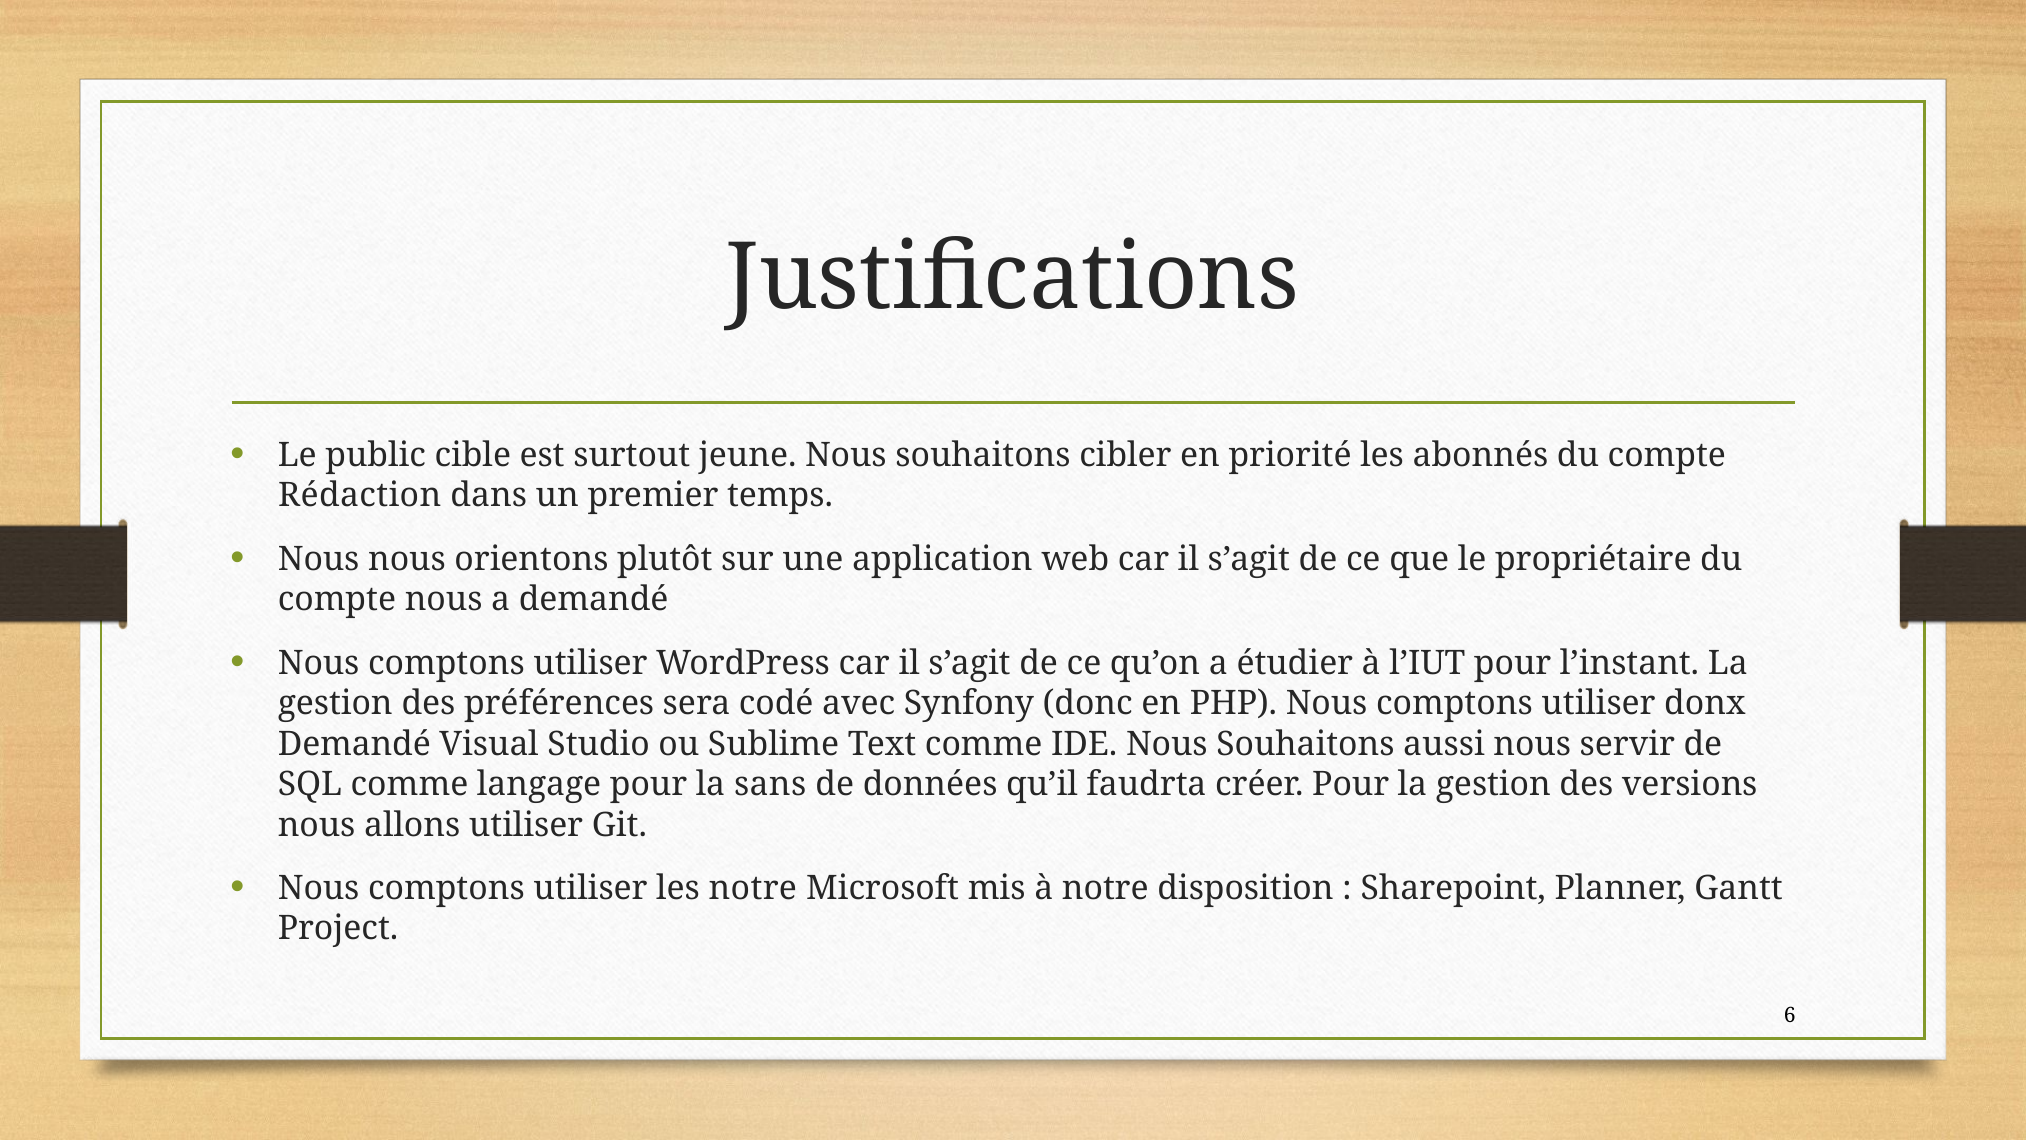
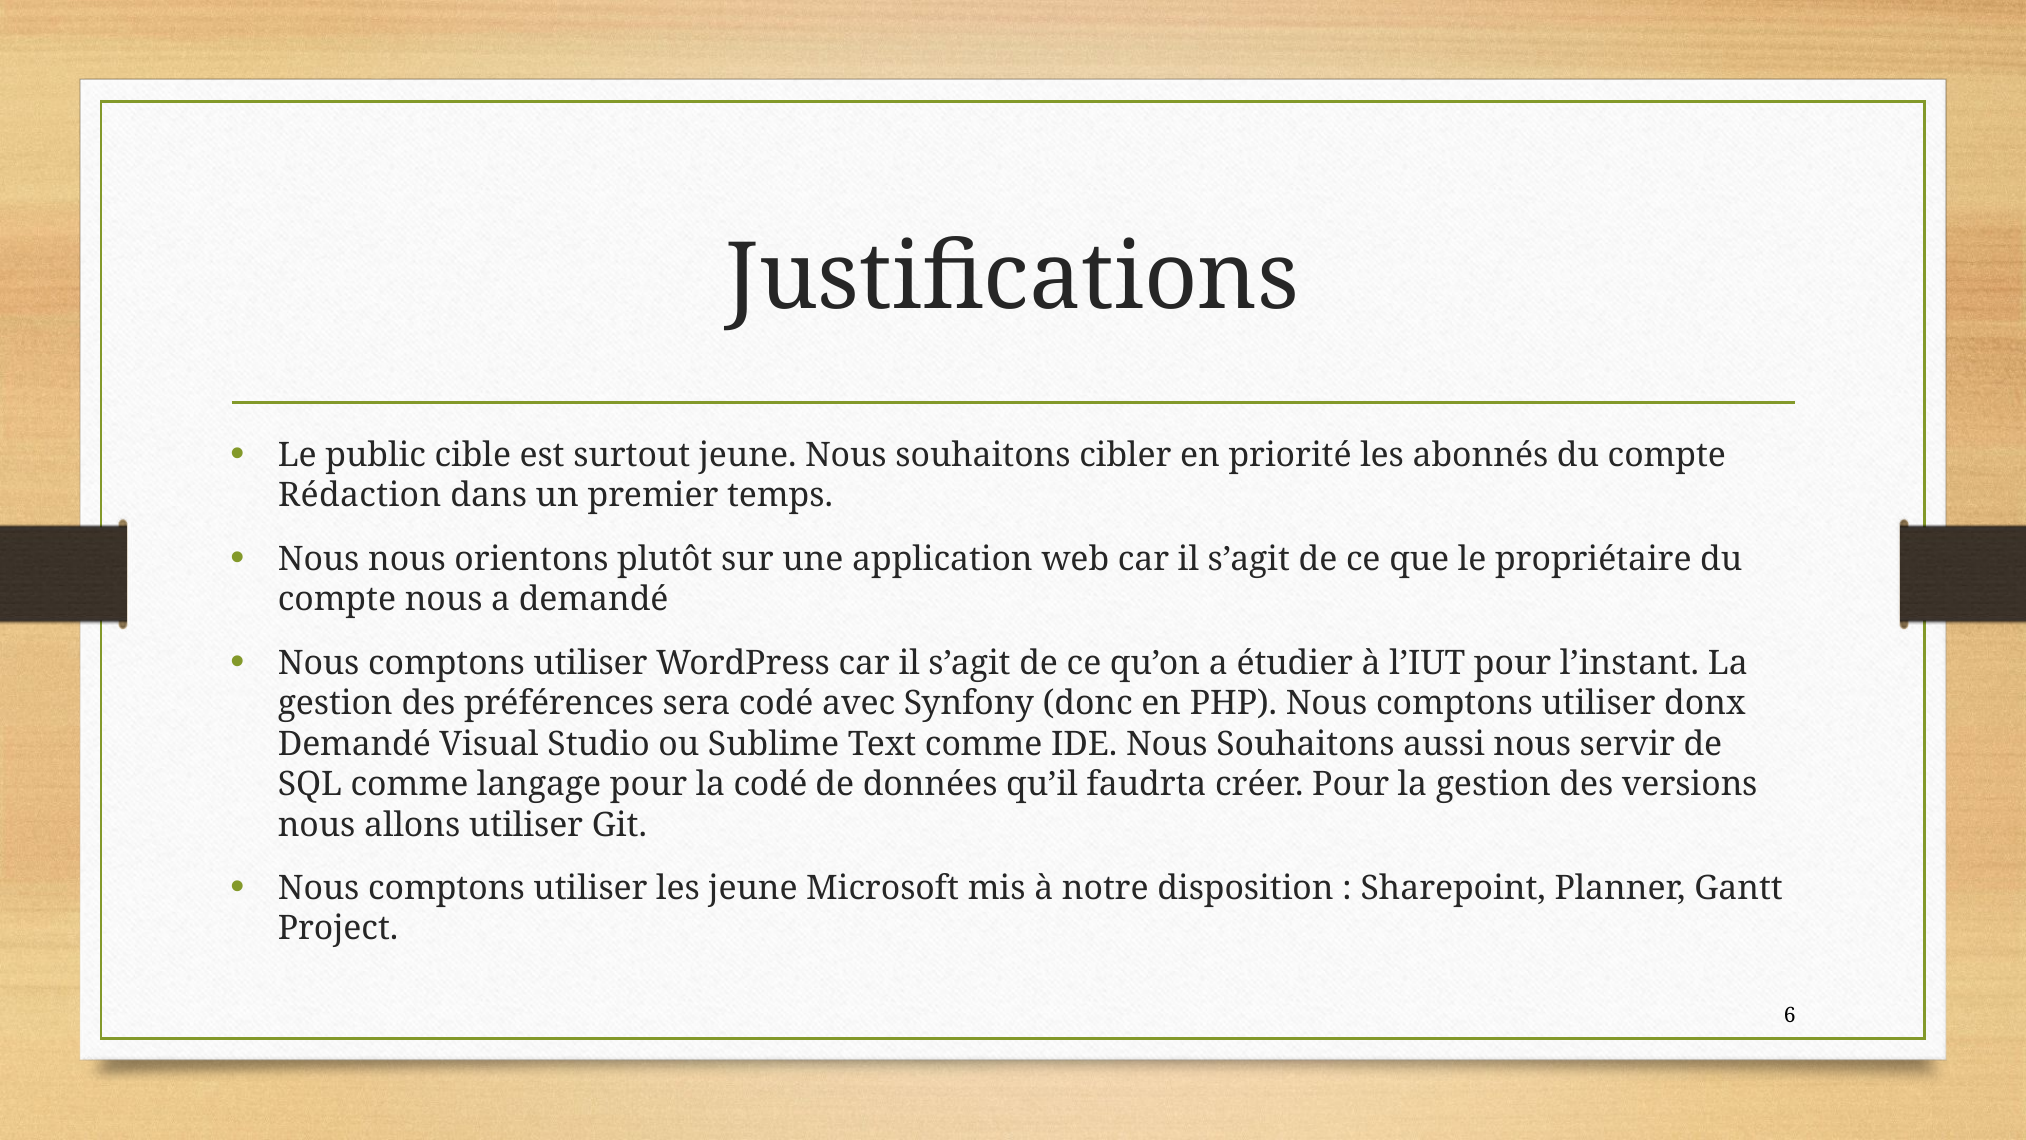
la sans: sans -> codé
les notre: notre -> jeune
